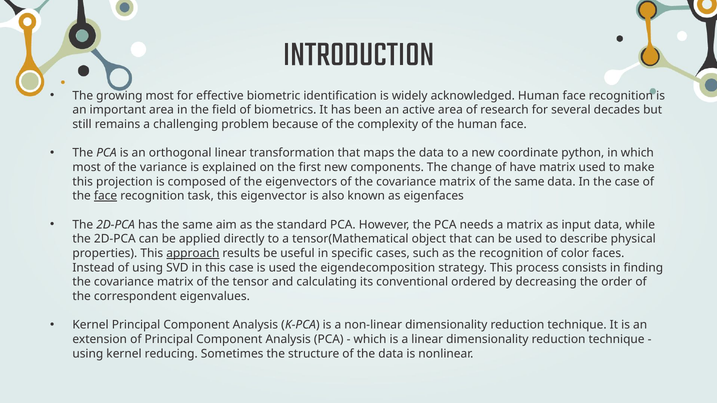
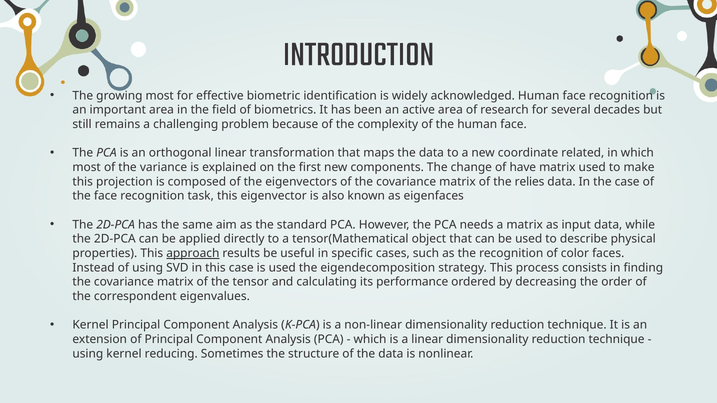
python: python -> related
of the same: same -> relies
face at (106, 196) underline: present -> none
conventional: conventional -> performance
